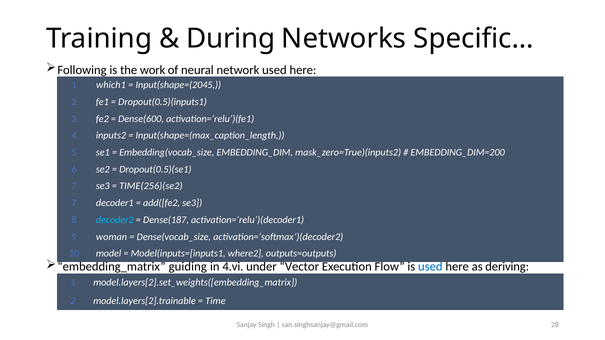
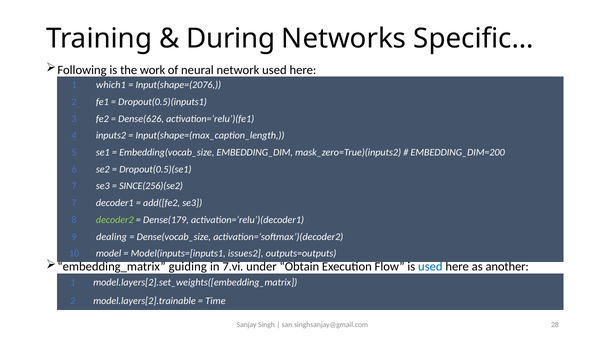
Input(shape=(2045: Input(shape=(2045 -> Input(shape=(2076
Dense(600: Dense(600 -> Dense(626
TIME(256)(se2: TIME(256)(se2 -> SINCE(256)(se2
decoder2 colour: light blue -> light green
Dense(187: Dense(187 -> Dense(179
woman: woman -> dealing
where2: where2 -> issues2
4.vi: 4.vi -> 7.vi
Vector: Vector -> Obtain
deriving: deriving -> another
